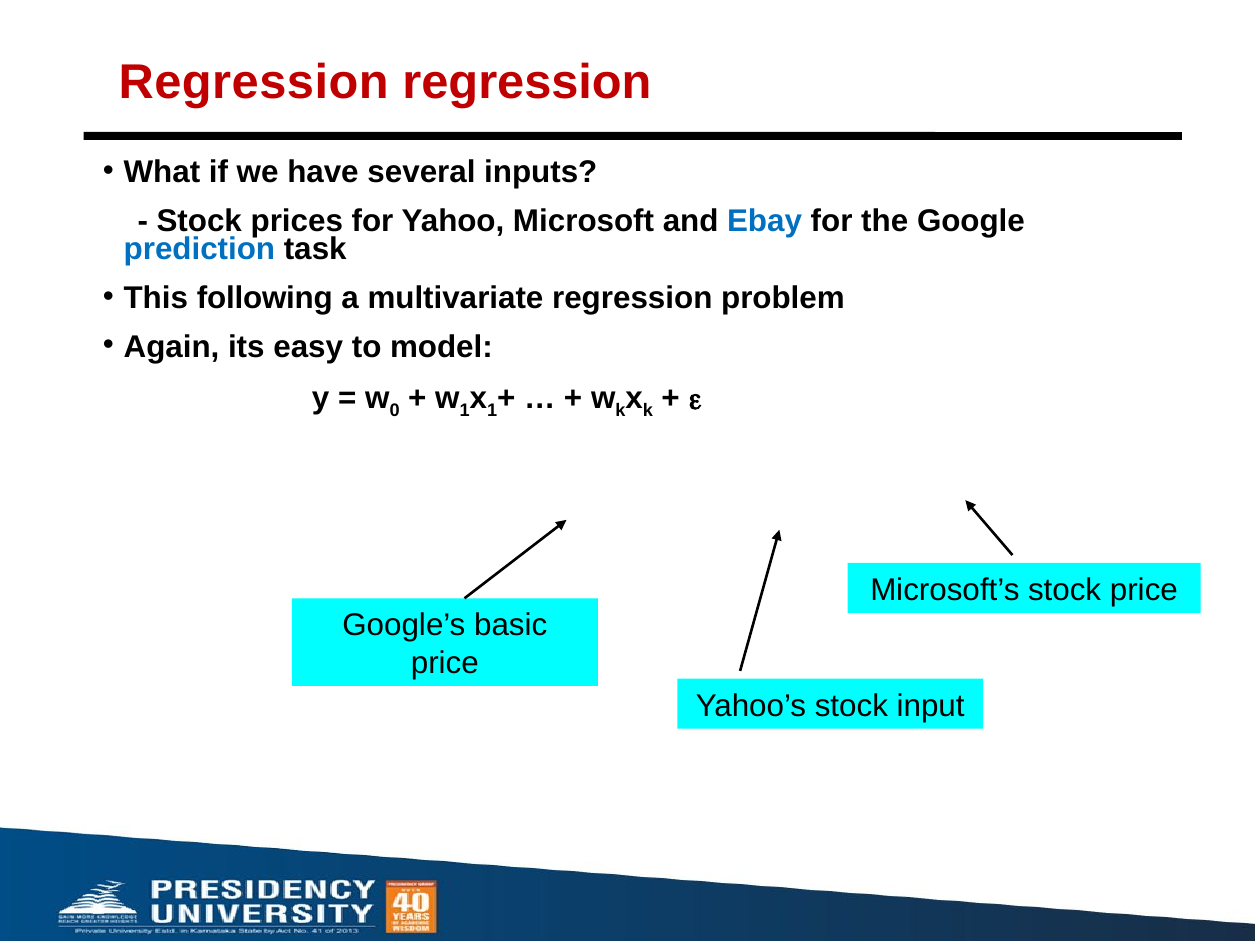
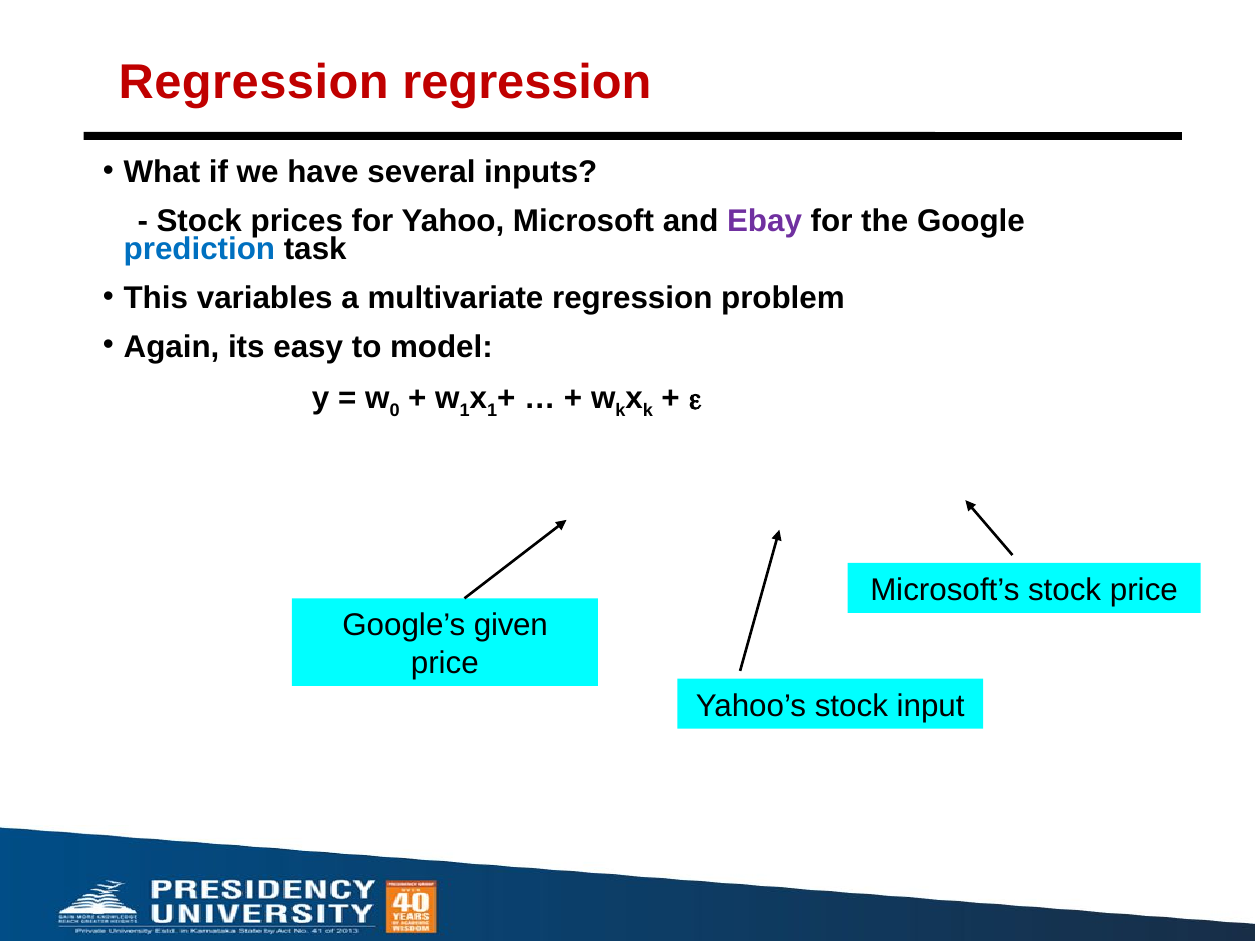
Ebay colour: blue -> purple
following: following -> variables
basic: basic -> given
